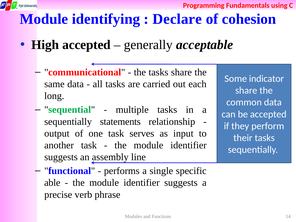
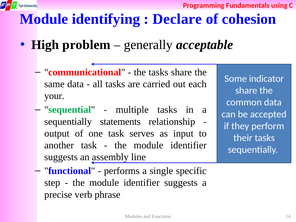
High accepted: accepted -> problem
long: long -> your
able: able -> step
